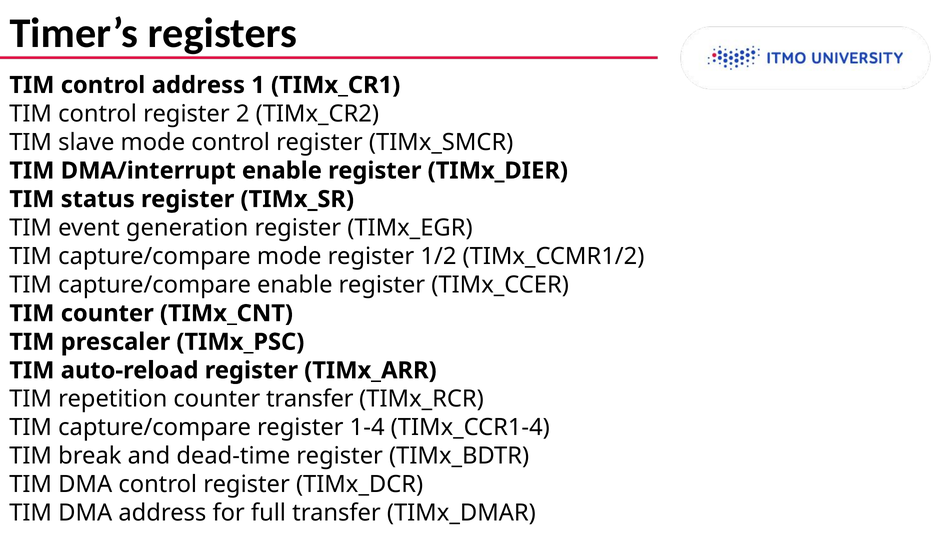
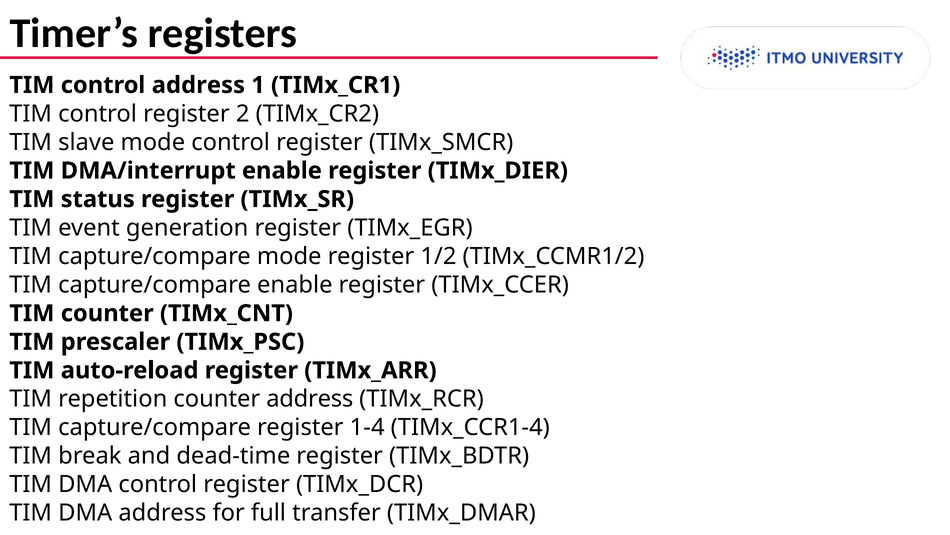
counter transfer: transfer -> address
